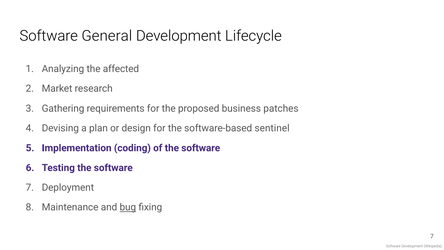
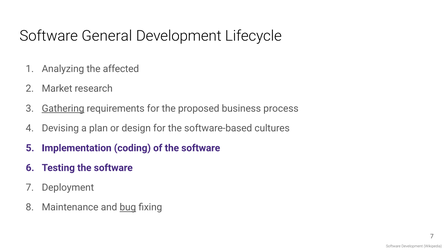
Gathering underline: none -> present
patches: patches -> process
sentinel: sentinel -> cultures
